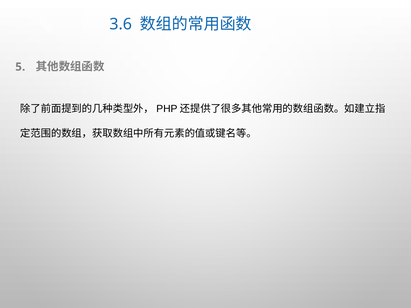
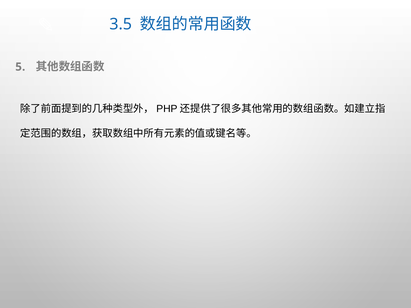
3.6: 3.6 -> 3.5
